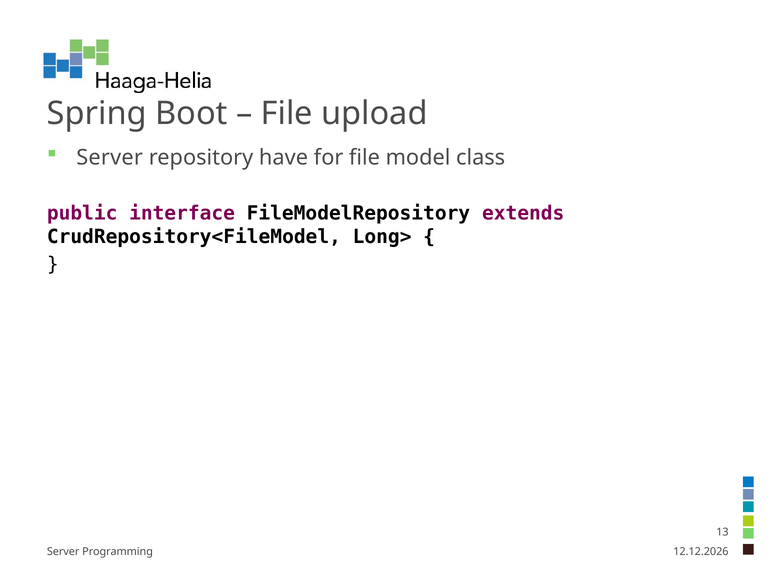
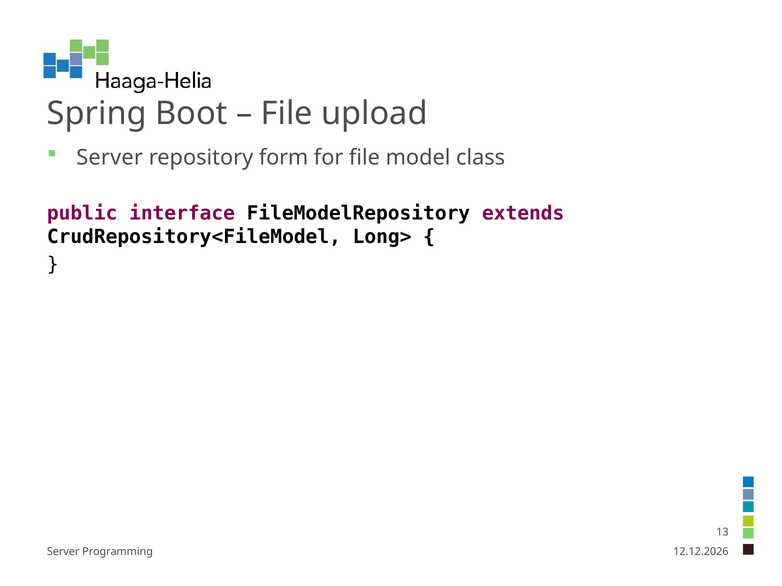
have: have -> form
